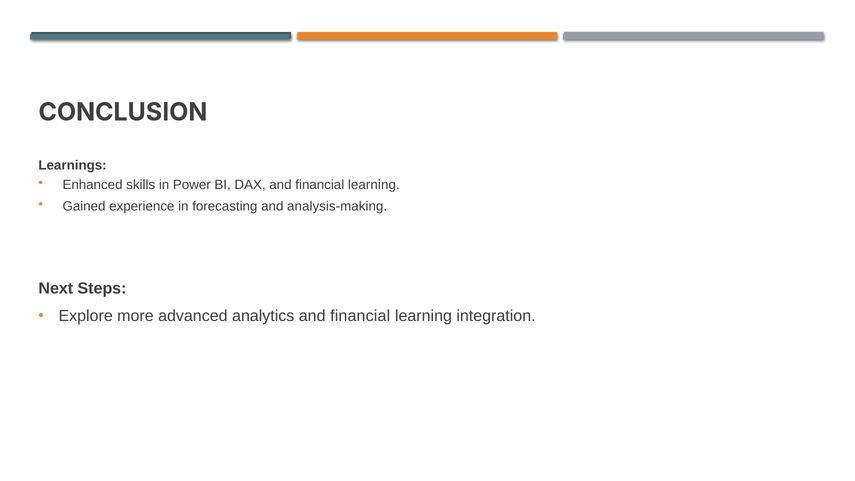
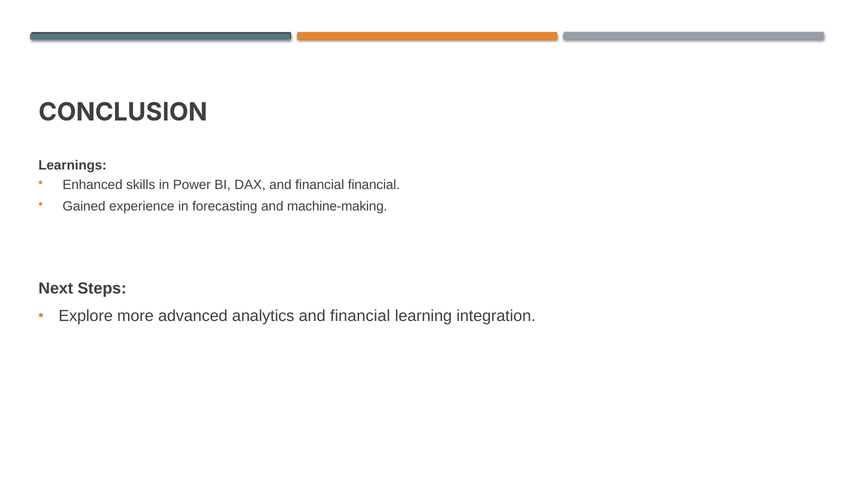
DAX and financial learning: learning -> financial
analysis-making: analysis-making -> machine-making
